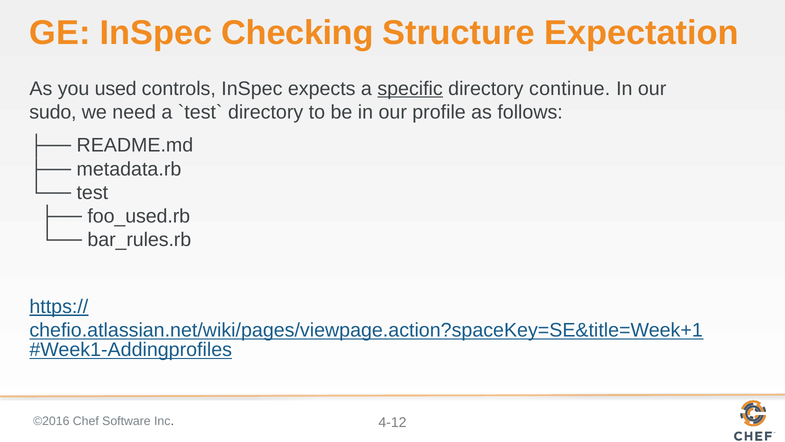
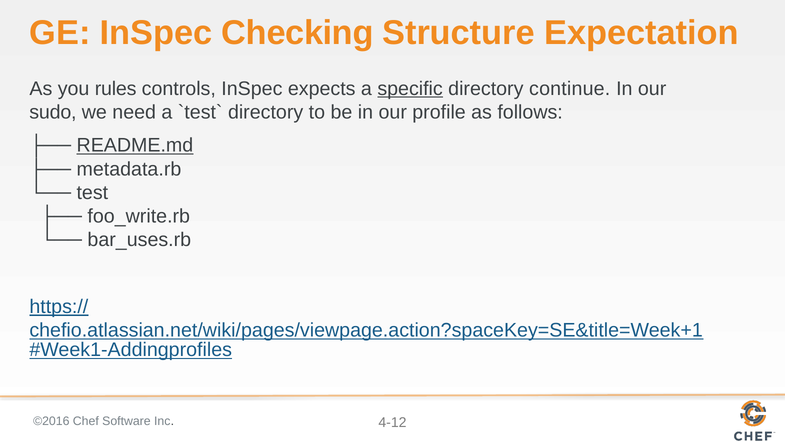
used: used -> rules
README.md underline: none -> present
foo_used.rb: foo_used.rb -> foo_write.rb
bar_rules.rb: bar_rules.rb -> bar_uses.rb
